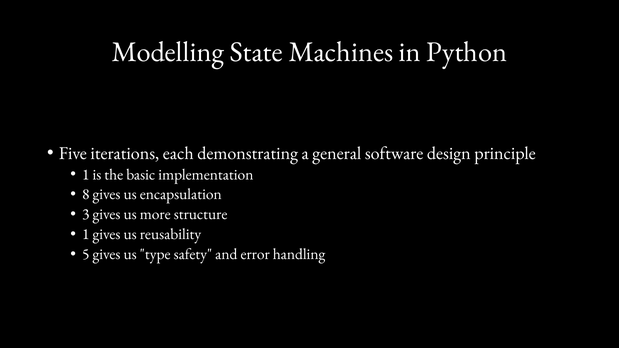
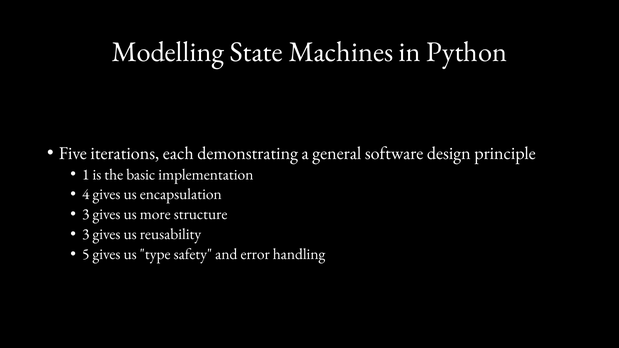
8: 8 -> 4
1 at (86, 234): 1 -> 3
